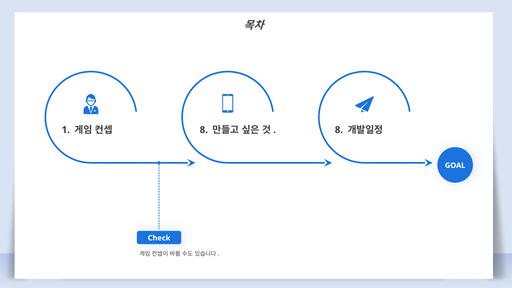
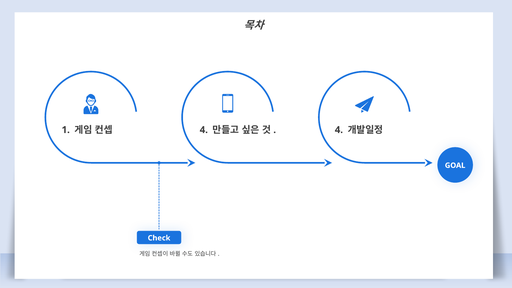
8 at (204, 130): 8 -> 4
8 at (339, 130): 8 -> 4
